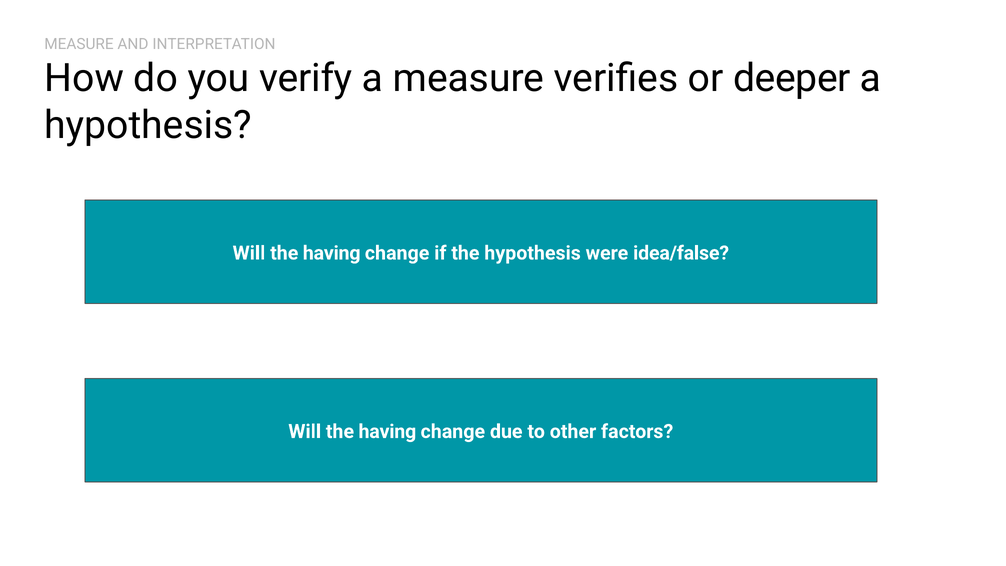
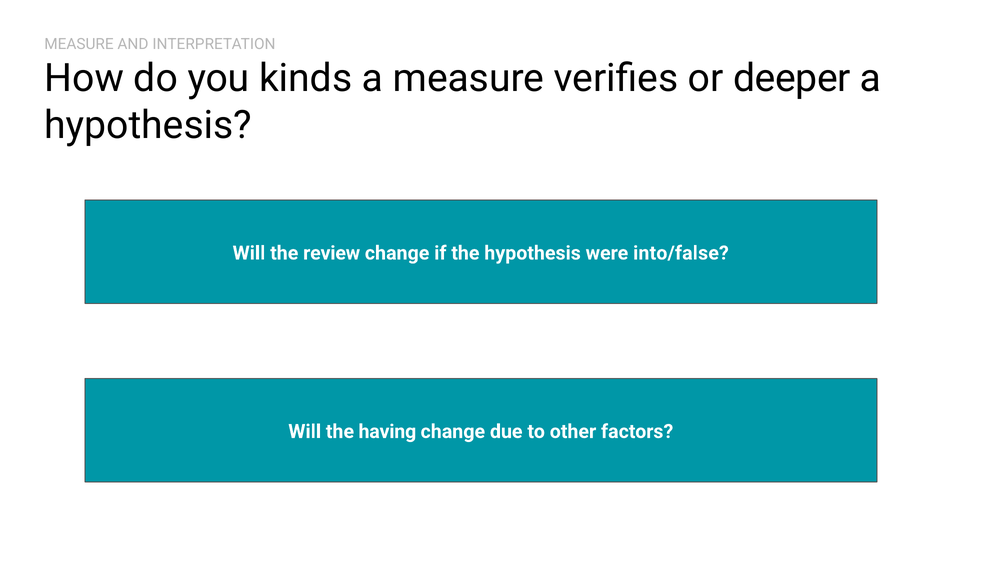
verify: verify -> kinds
having at (332, 253): having -> review
idea/false: idea/false -> into/false
